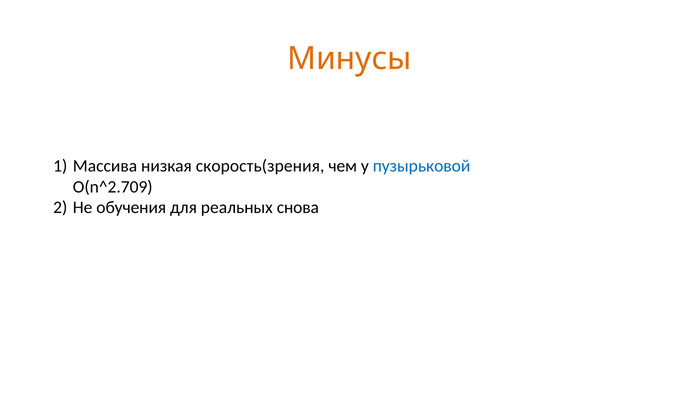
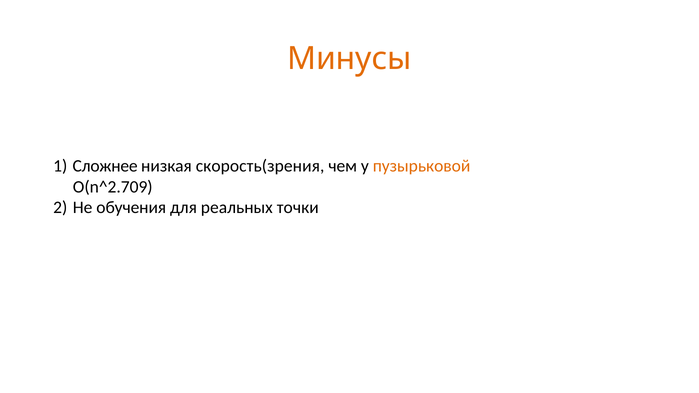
Массива: Массива -> Сложнее
пузырьковой colour: blue -> orange
снова: снова -> точки
